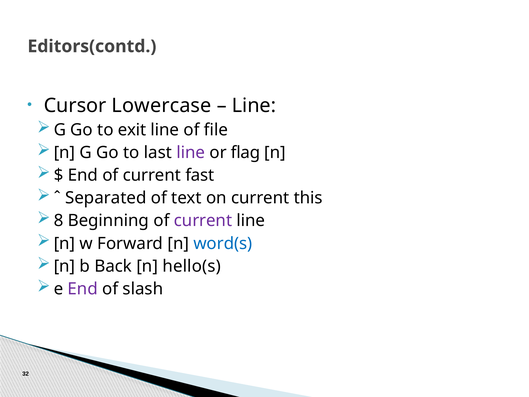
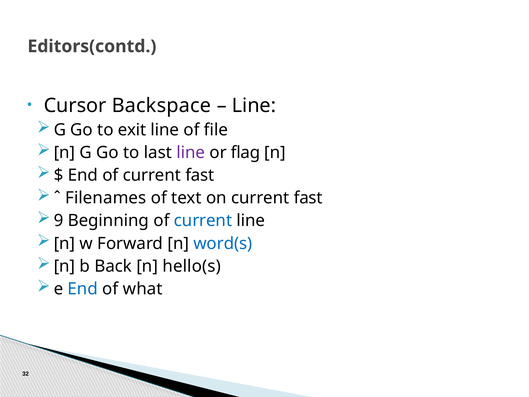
Lowercase: Lowercase -> Backspace
Separated: Separated -> Filenames
on current this: this -> fast
8: 8 -> 9
current at (203, 221) colour: purple -> blue
End at (83, 289) colour: purple -> blue
slash: slash -> what
